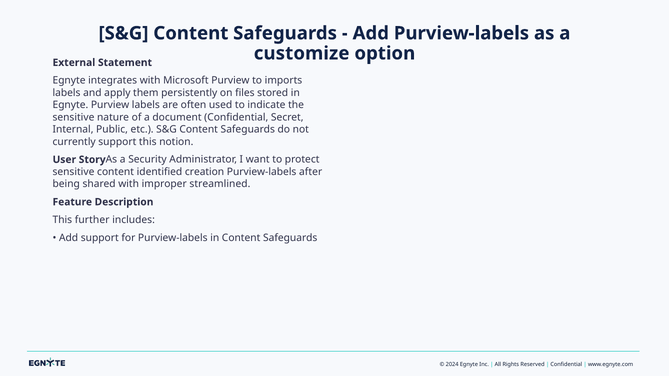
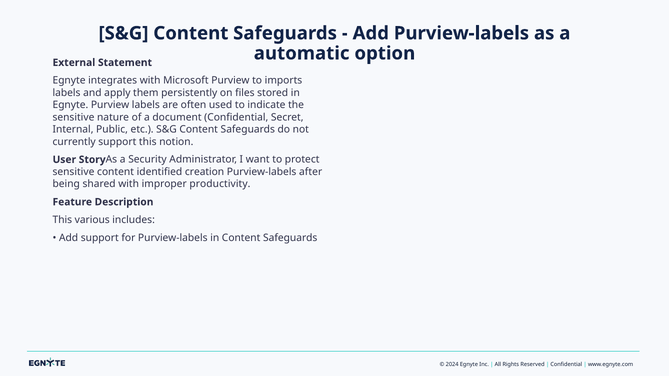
customize: customize -> automatic
streamlined: streamlined -> productivity
further: further -> various
